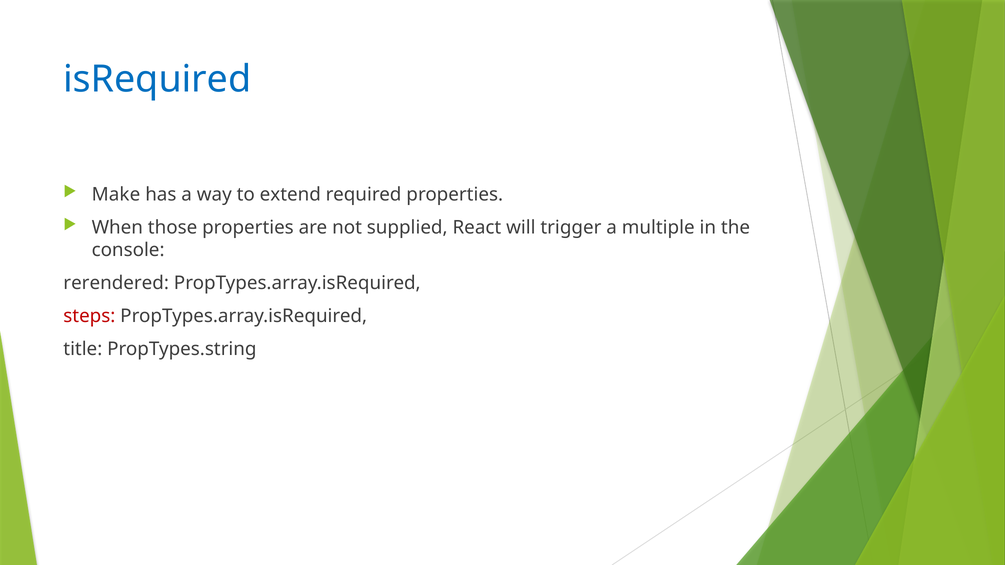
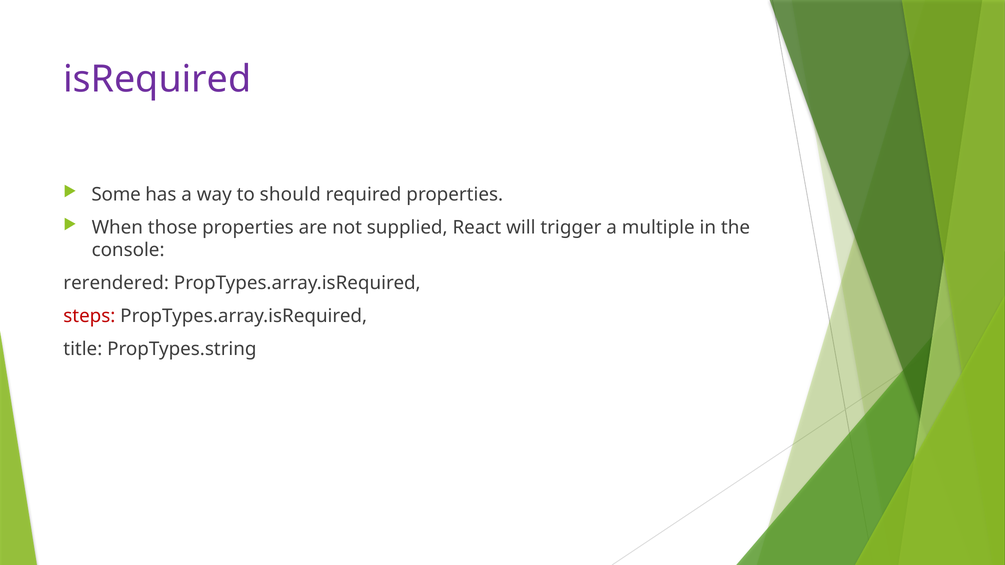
isRequired colour: blue -> purple
Make: Make -> Some
extend: extend -> should
